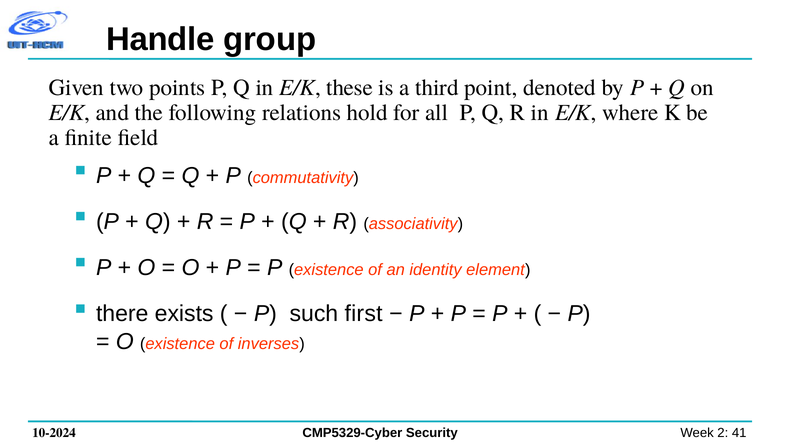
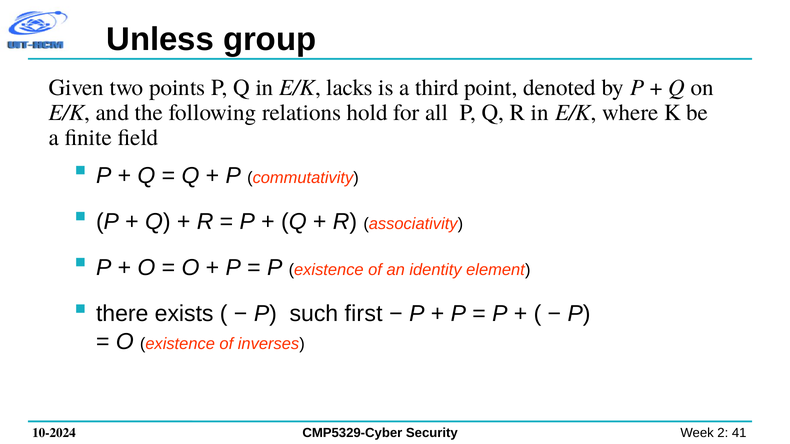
Handle: Handle -> Unless
these: these -> lacks
